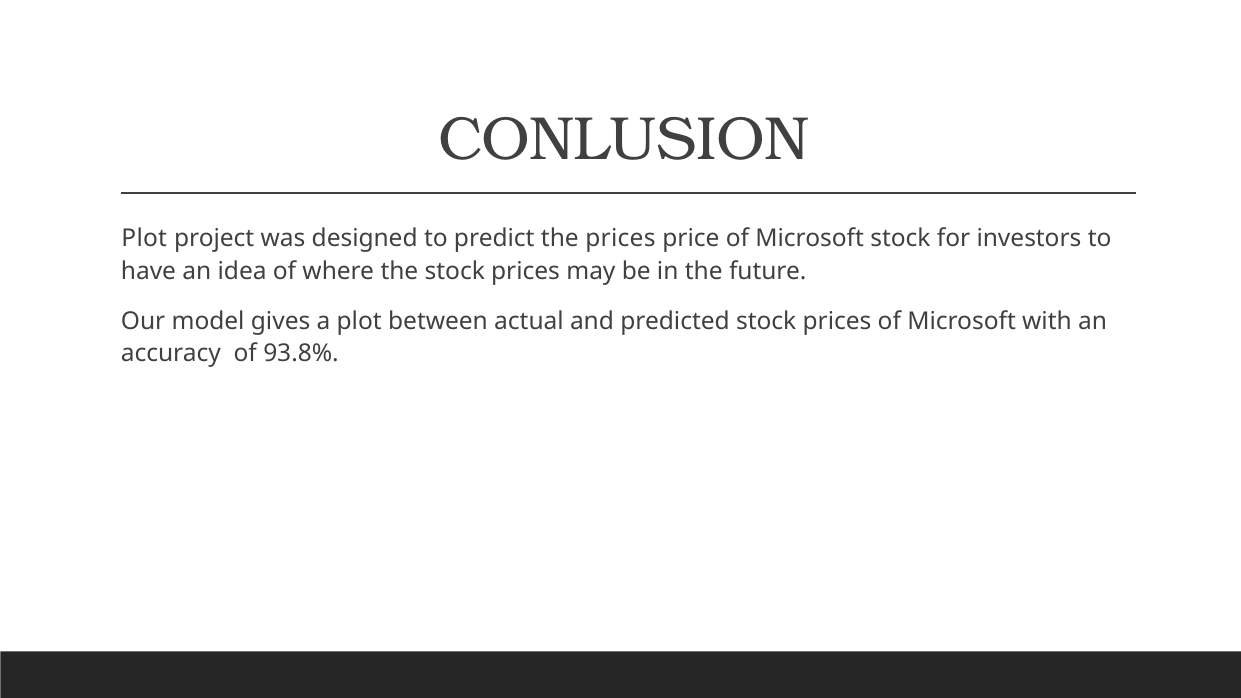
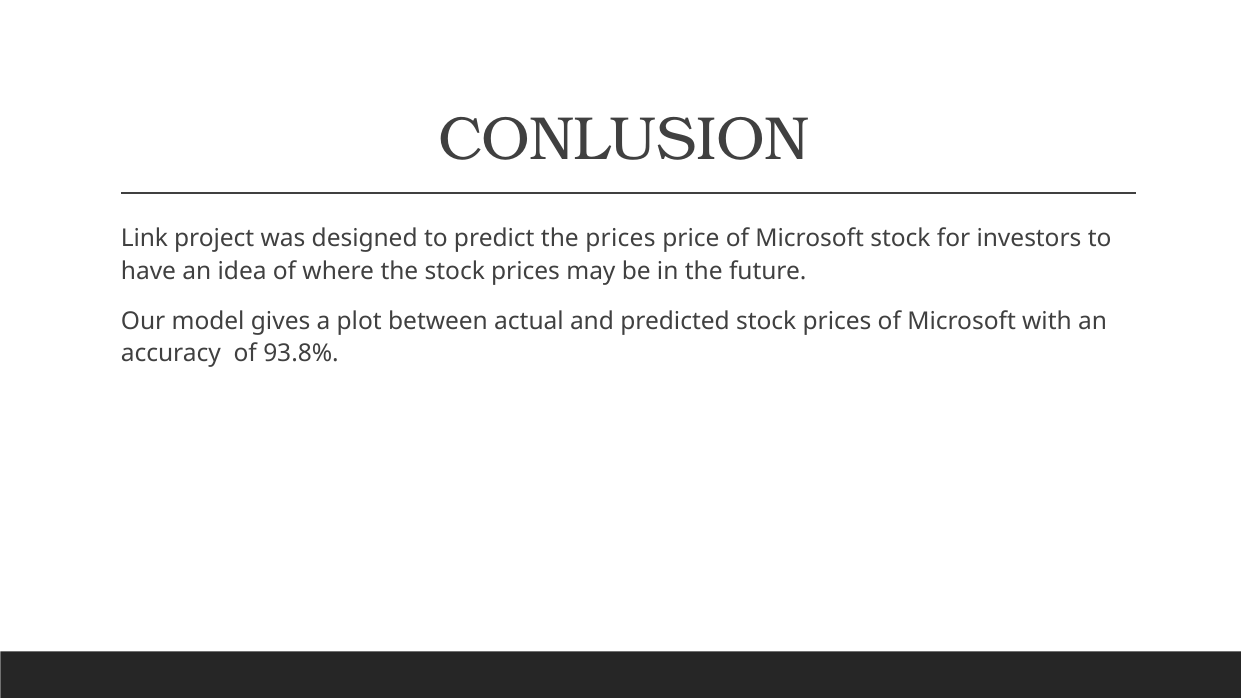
Plot at (144, 239): Plot -> Link
